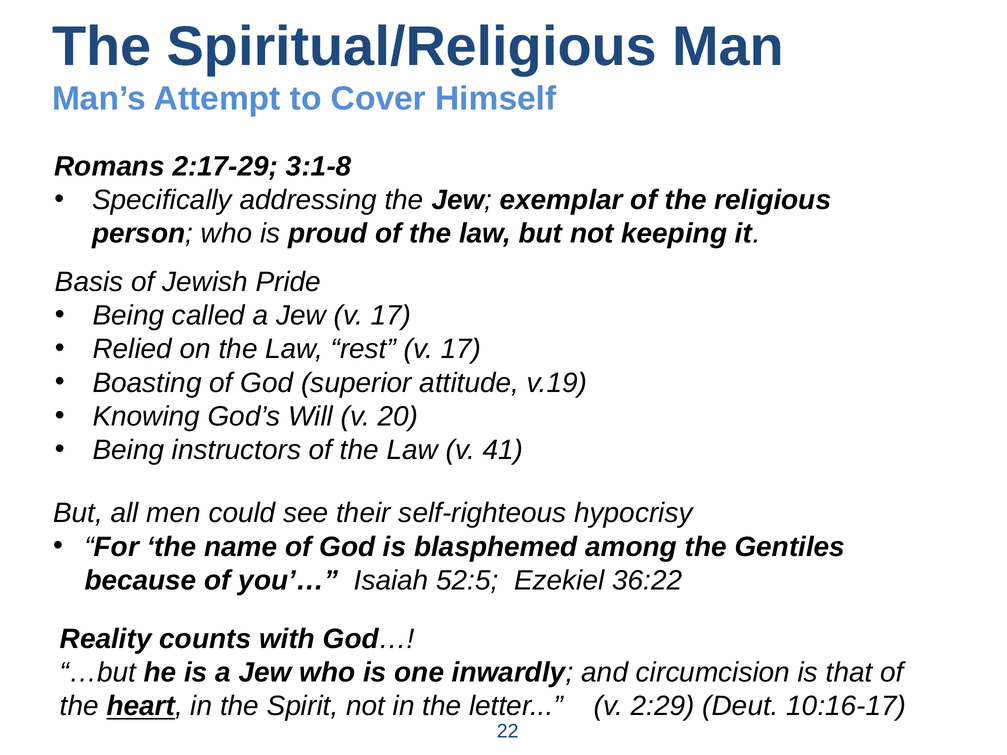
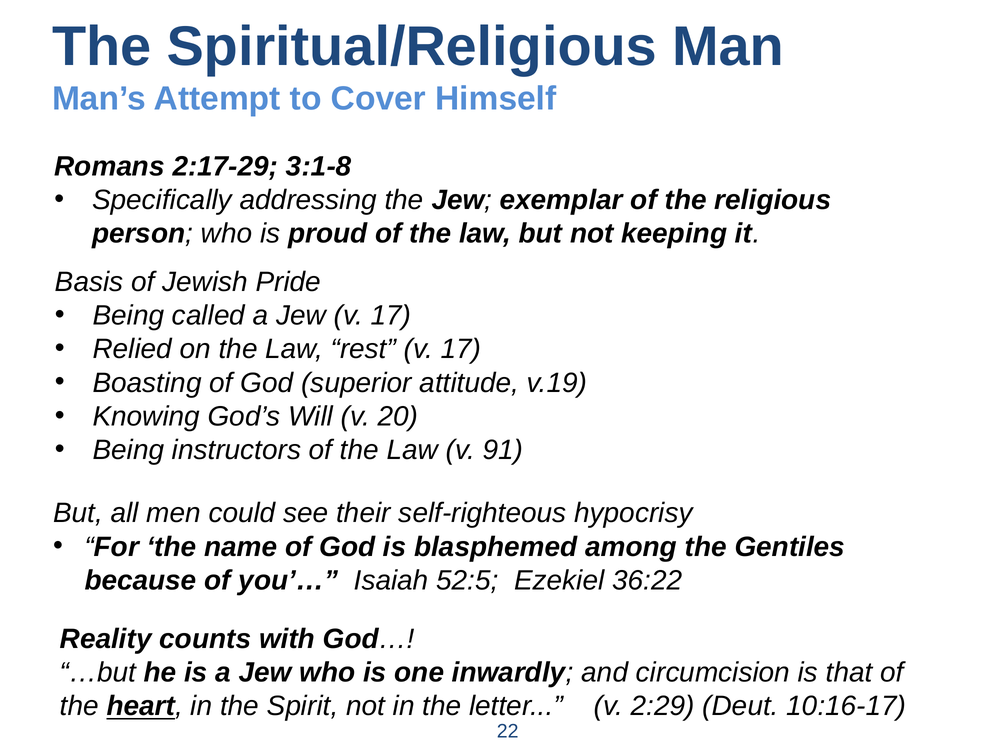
41: 41 -> 91
